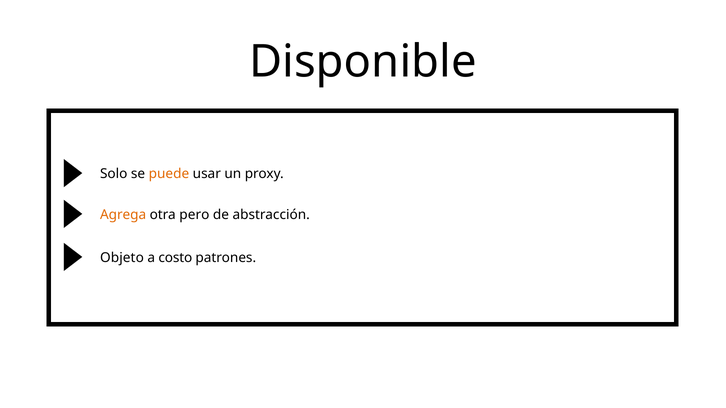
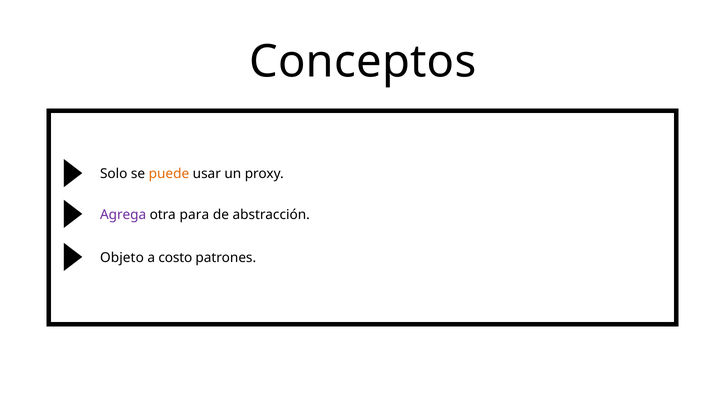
Disponible: Disponible -> Conceptos
Agrega colour: orange -> purple
pero: pero -> para
